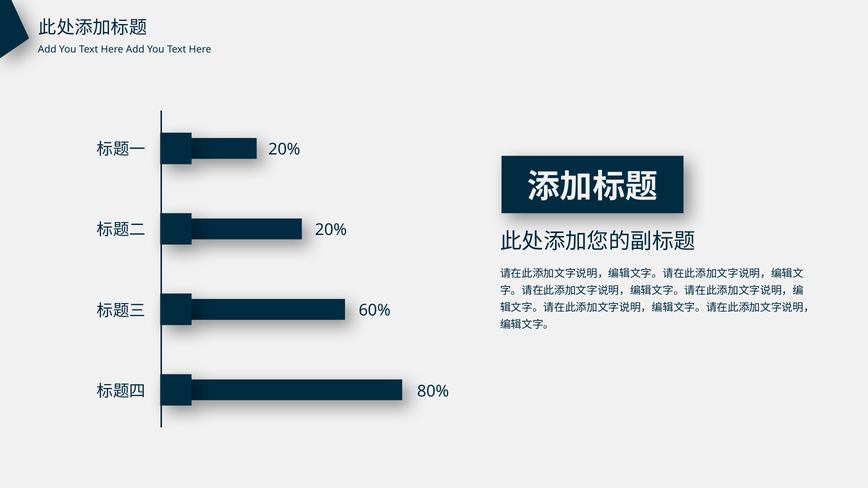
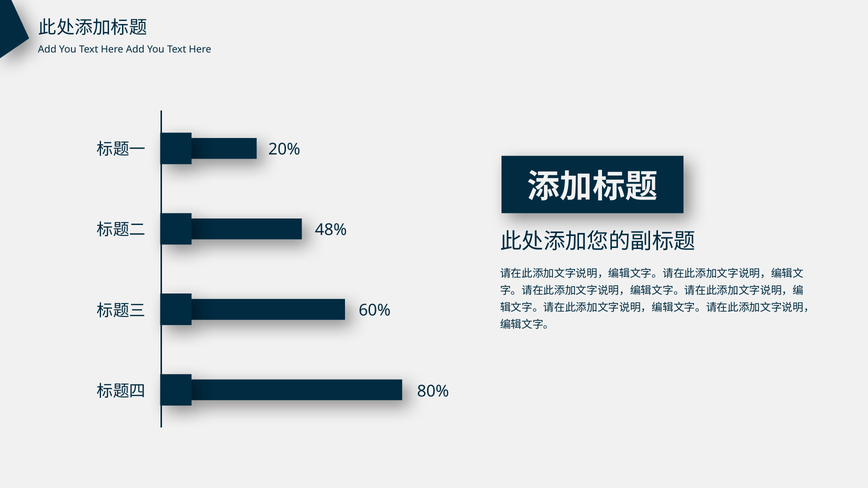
20% at (331, 230): 20% -> 48%
